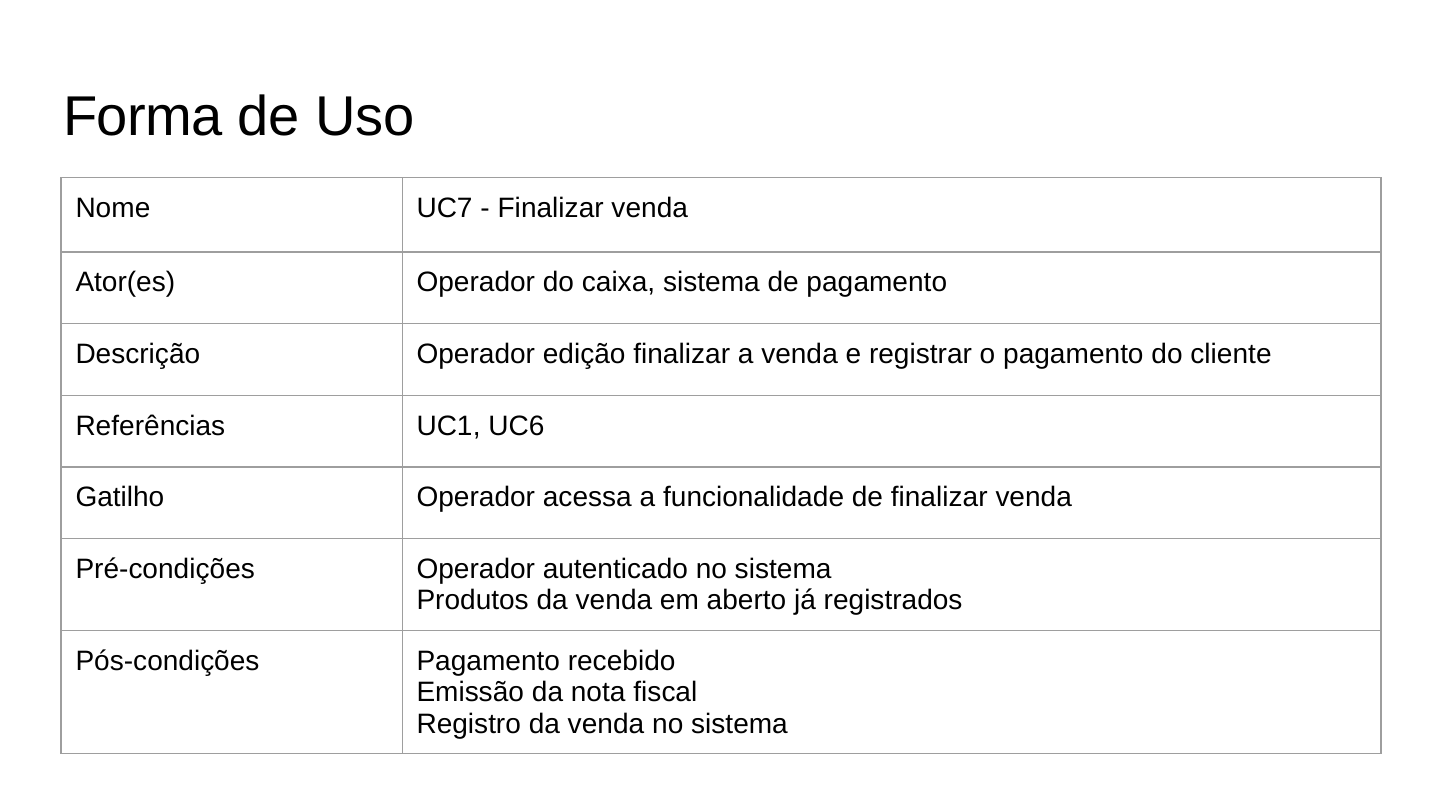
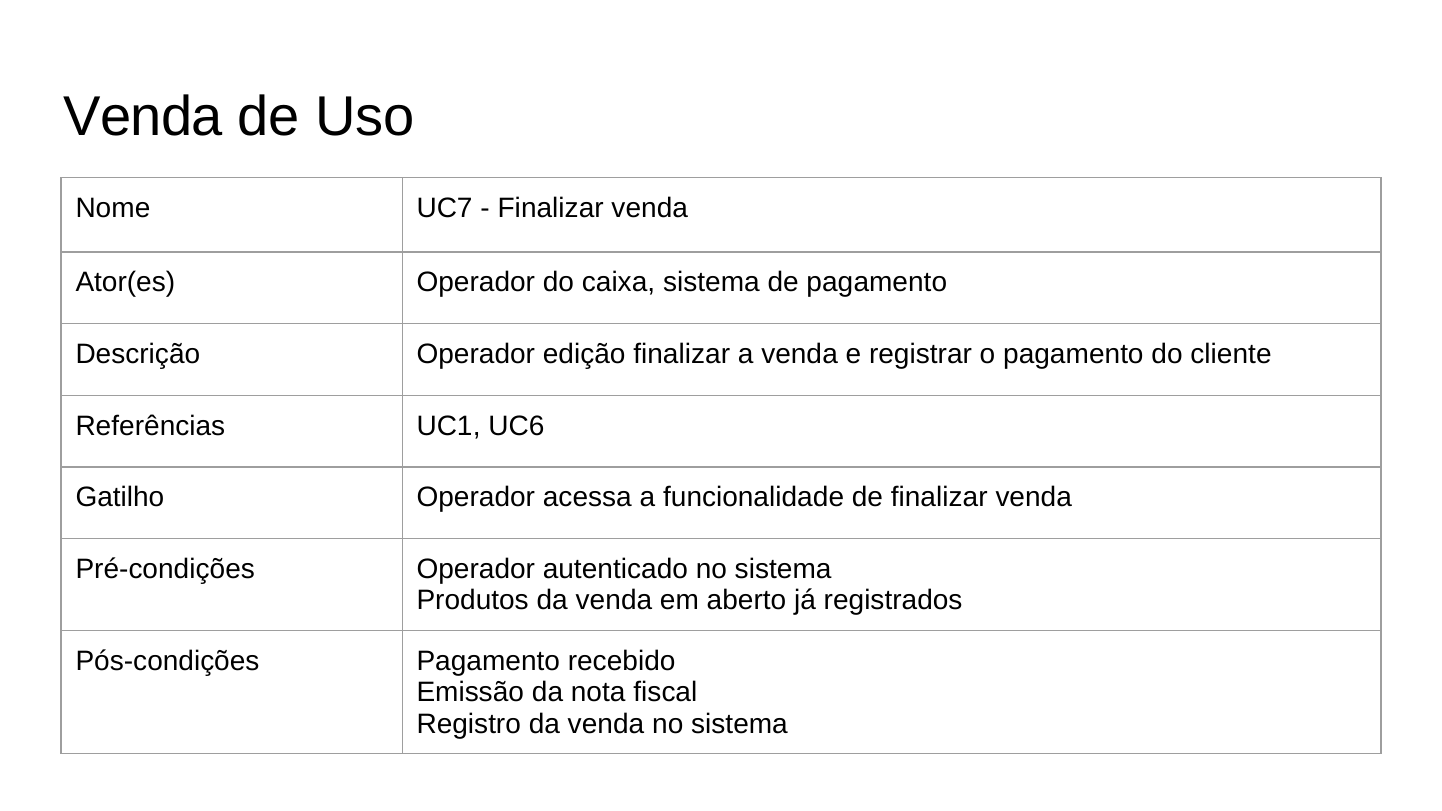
Forma at (143, 117): Forma -> Venda
